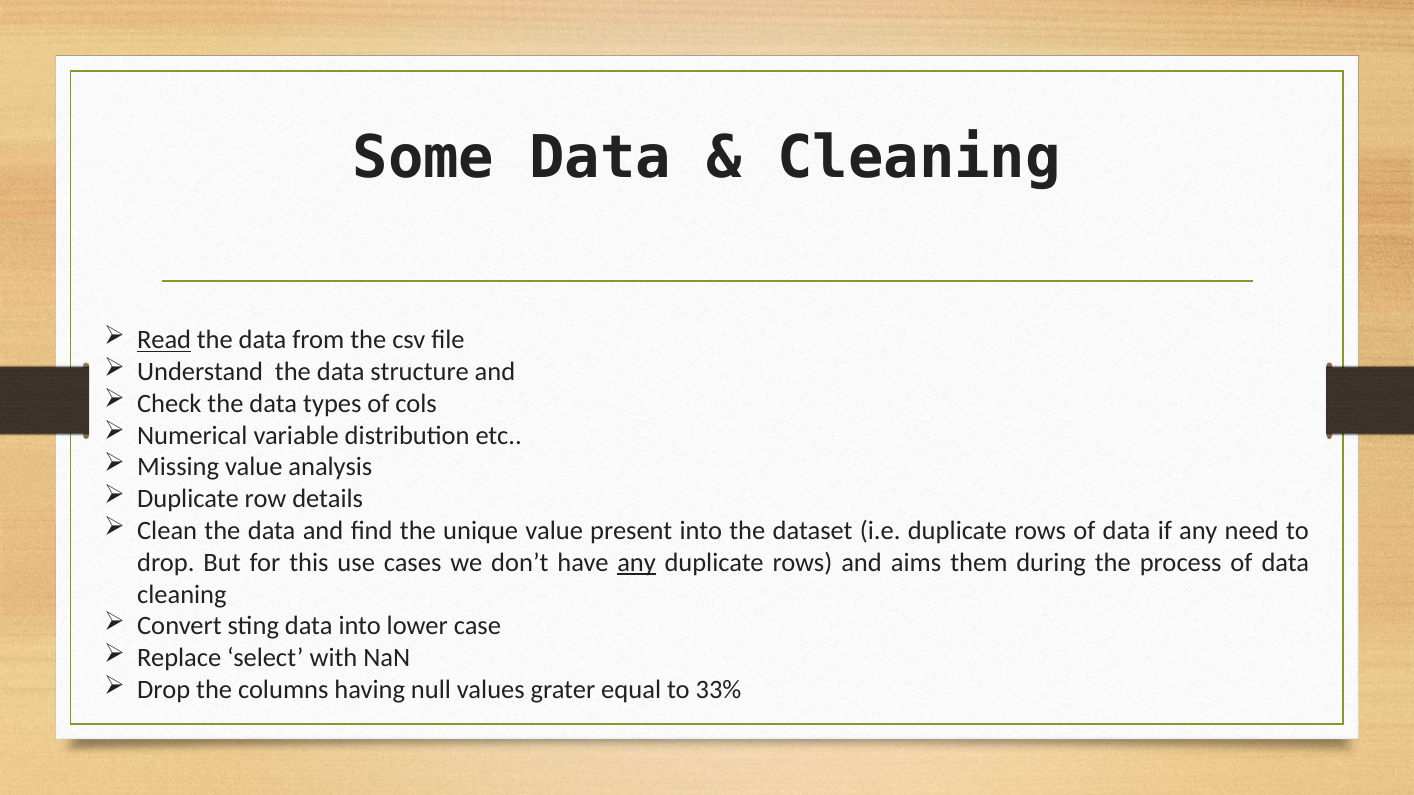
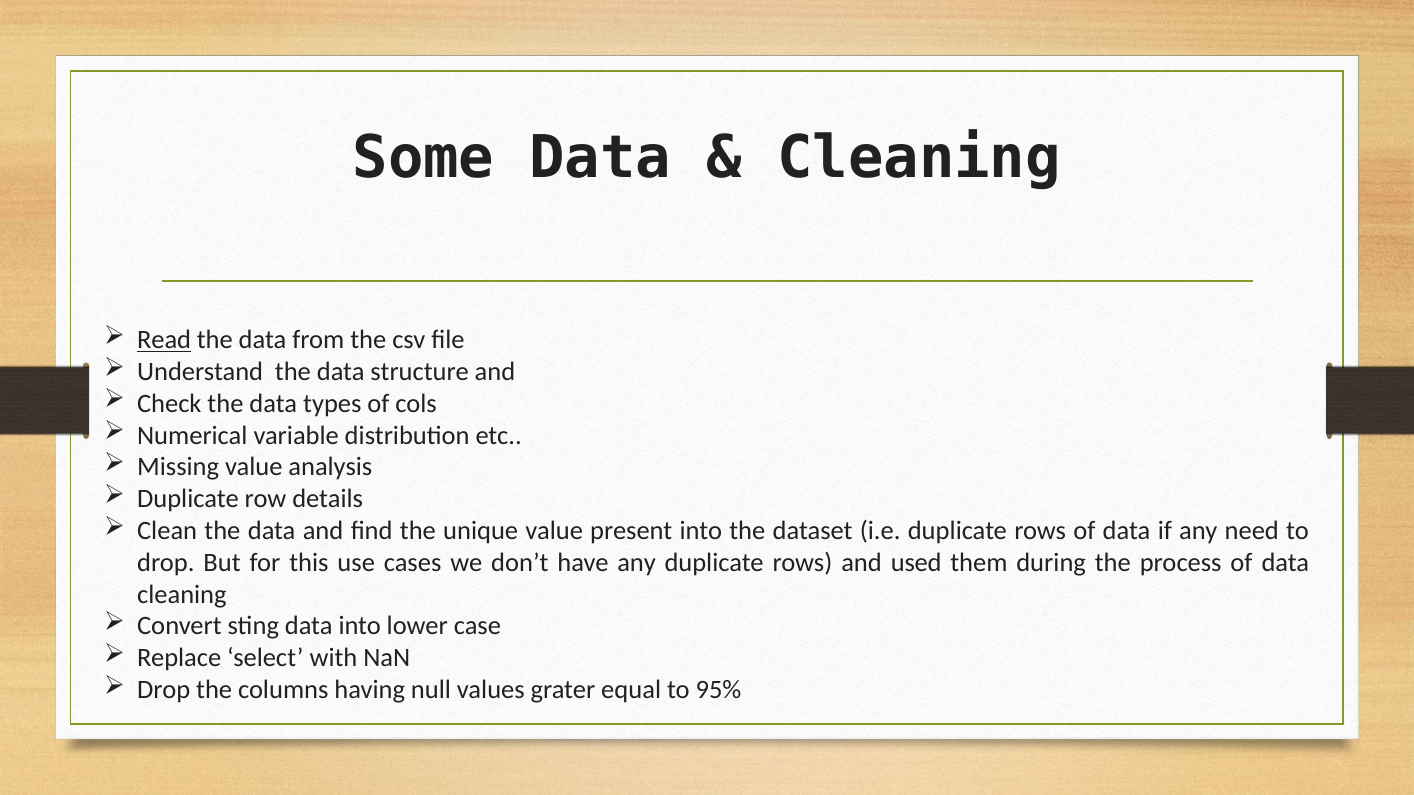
any at (637, 563) underline: present -> none
aims: aims -> used
33%: 33% -> 95%
